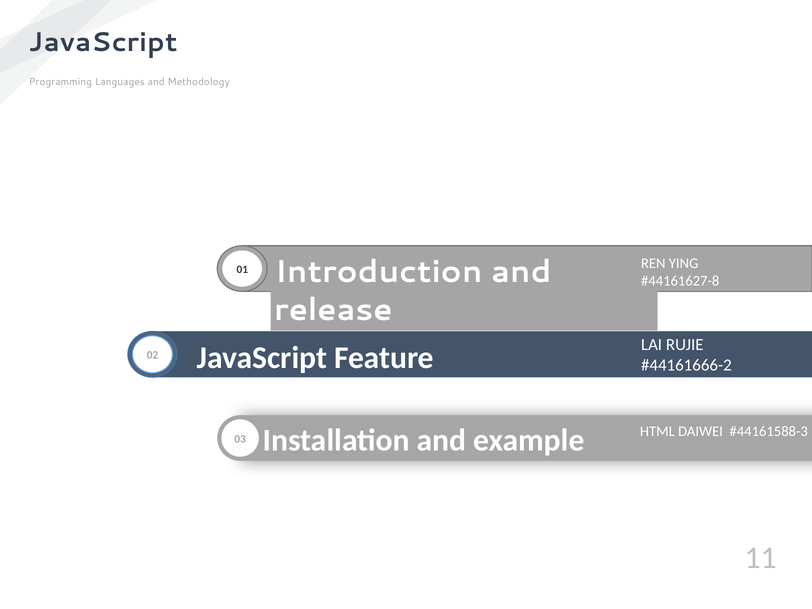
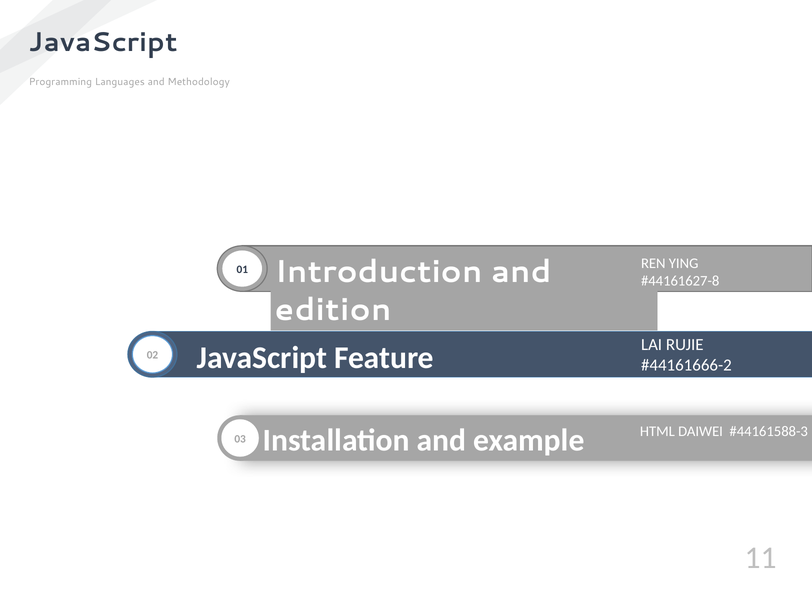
release: release -> edition
